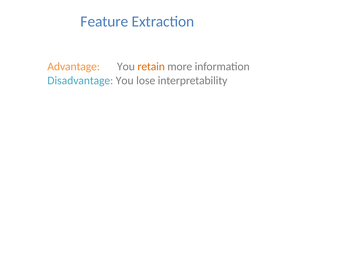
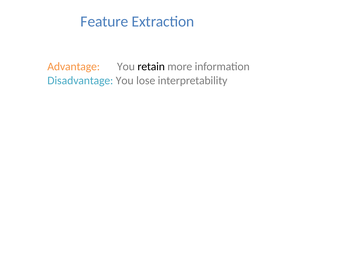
retain colour: orange -> black
